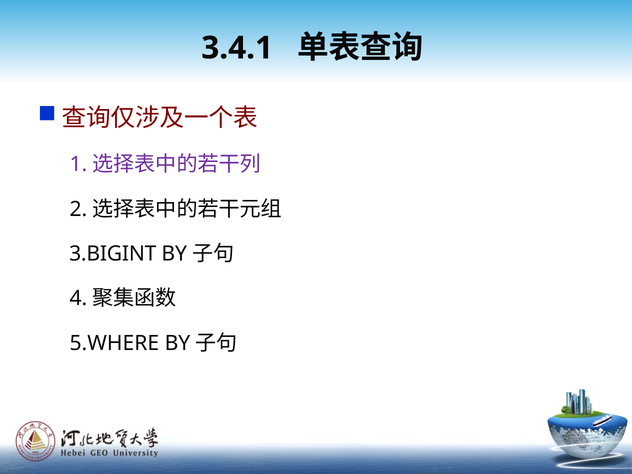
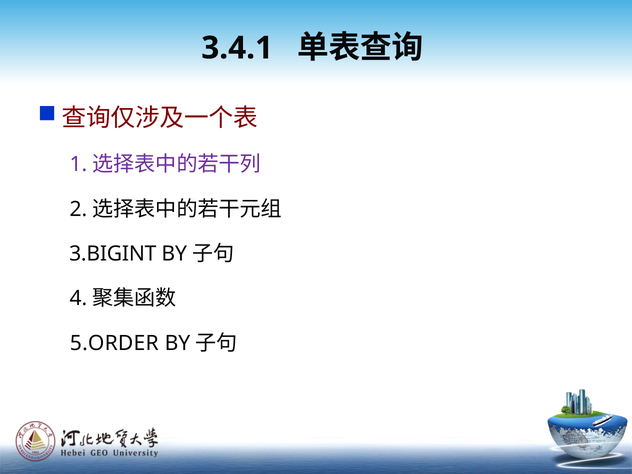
5.WHERE: 5.WHERE -> 5.ORDER
